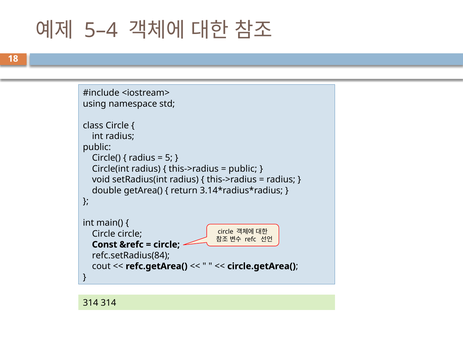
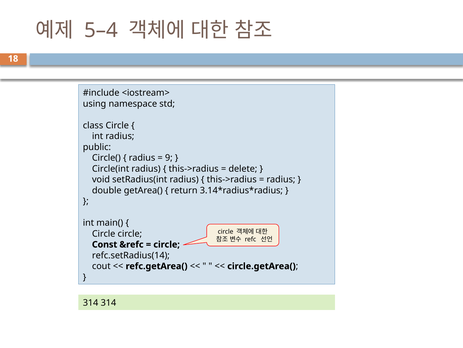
5: 5 -> 9
public at (243, 168): public -> delete
refc.setRadius(84: refc.setRadius(84 -> refc.setRadius(14
